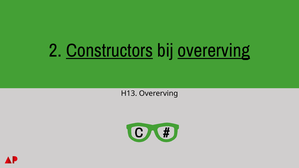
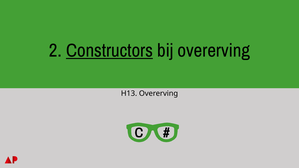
overerving at (214, 51) underline: present -> none
